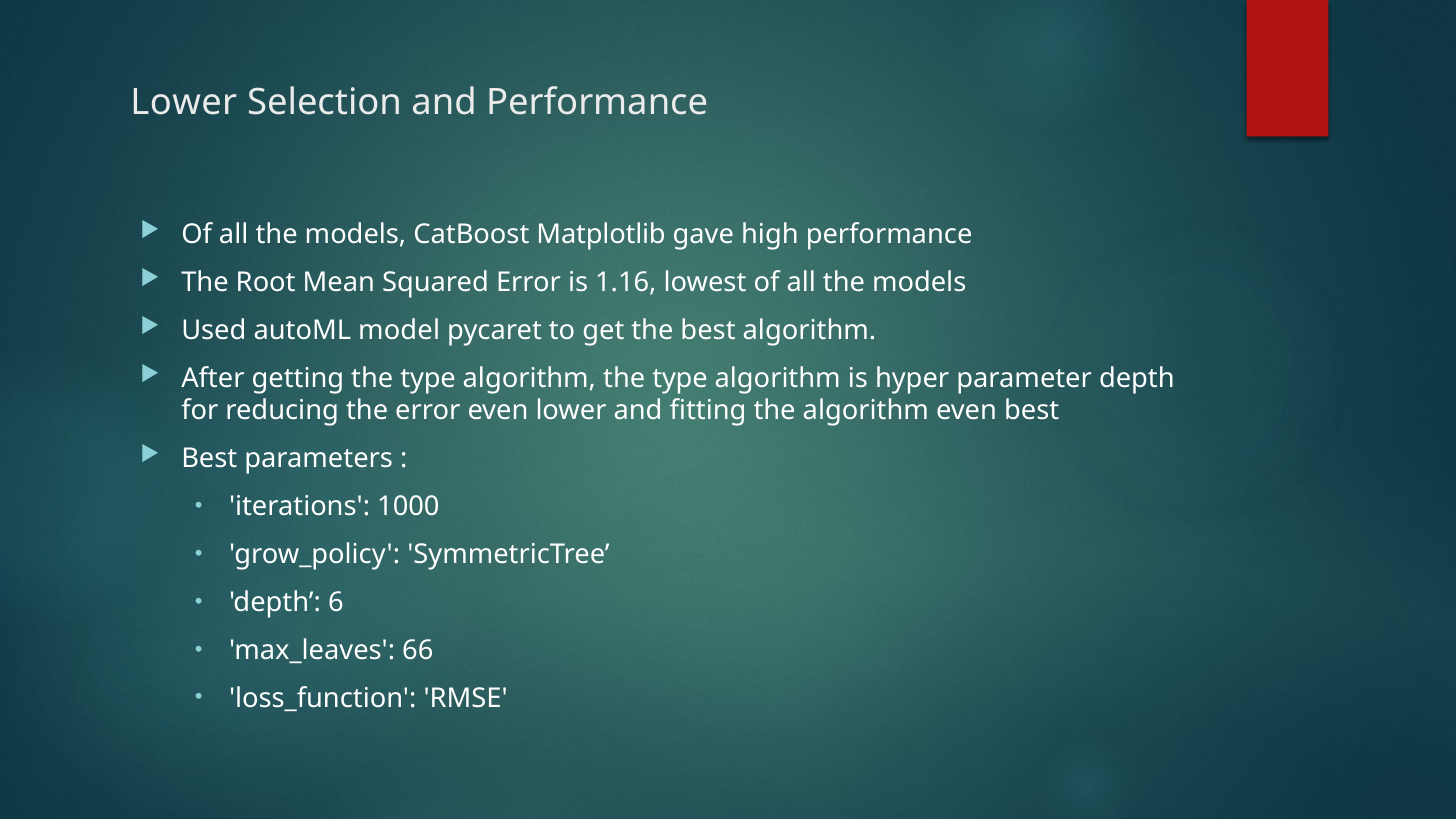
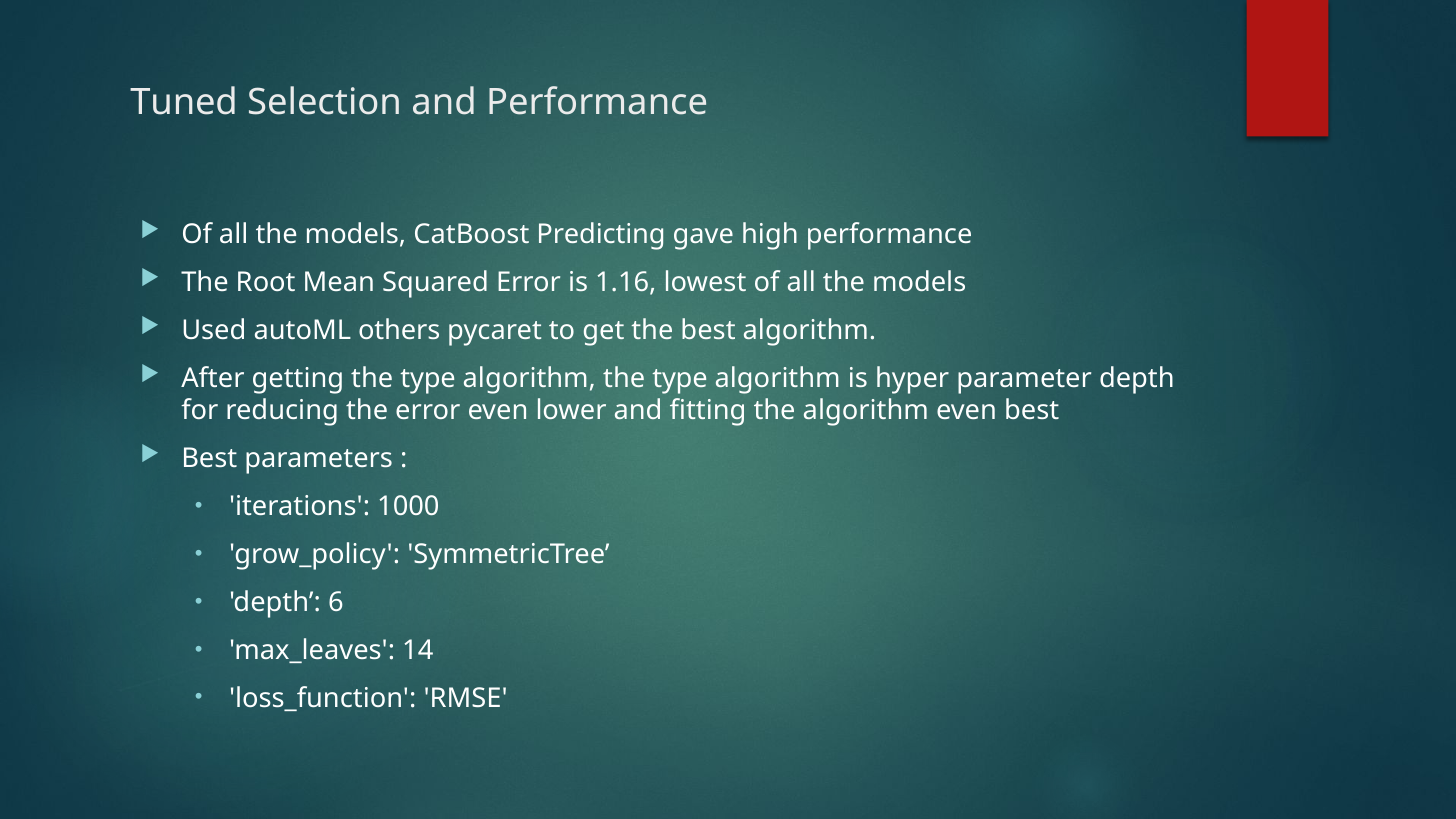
Lower at (184, 103): Lower -> Tuned
Matplotlib: Matplotlib -> Predicting
model: model -> others
66: 66 -> 14
